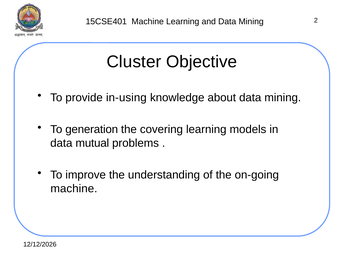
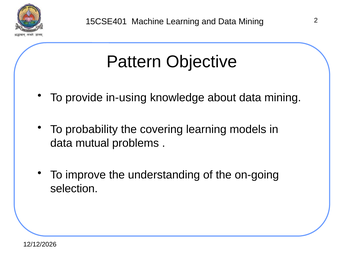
Cluster: Cluster -> Pattern
generation: generation -> probability
machine at (74, 188): machine -> selection
